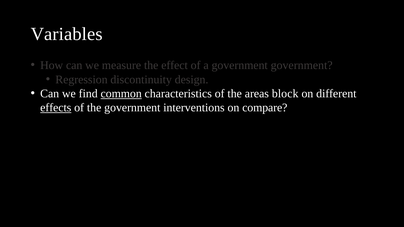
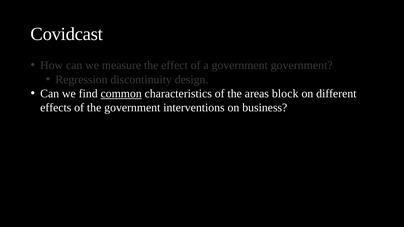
Variables: Variables -> Covidcast
effects underline: present -> none
compare: compare -> business
